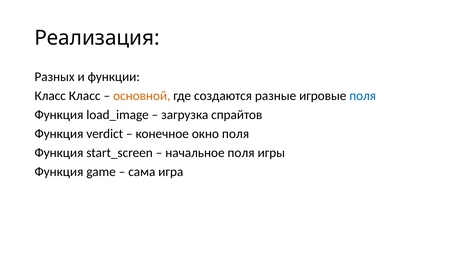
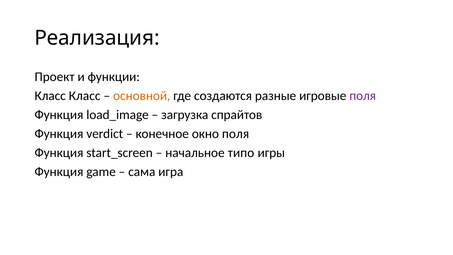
Разных: Разных -> Проект
поля at (363, 96) colour: blue -> purple
начальное поля: поля -> типо
